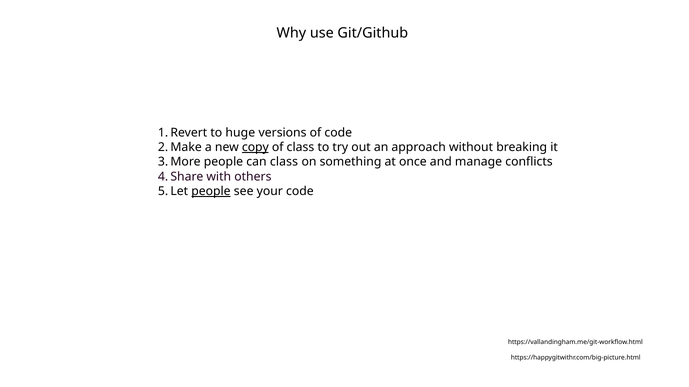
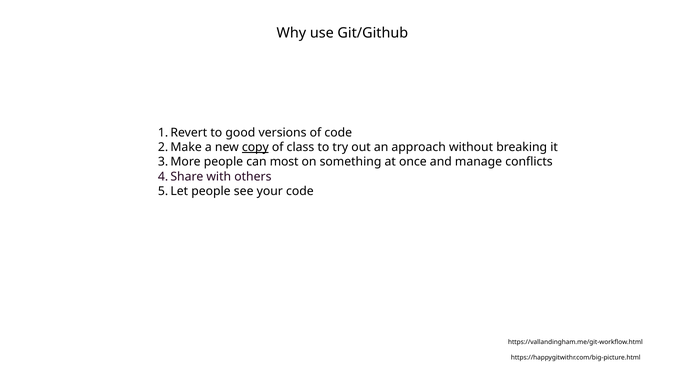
huge: huge -> good
can class: class -> most
people at (211, 192) underline: present -> none
